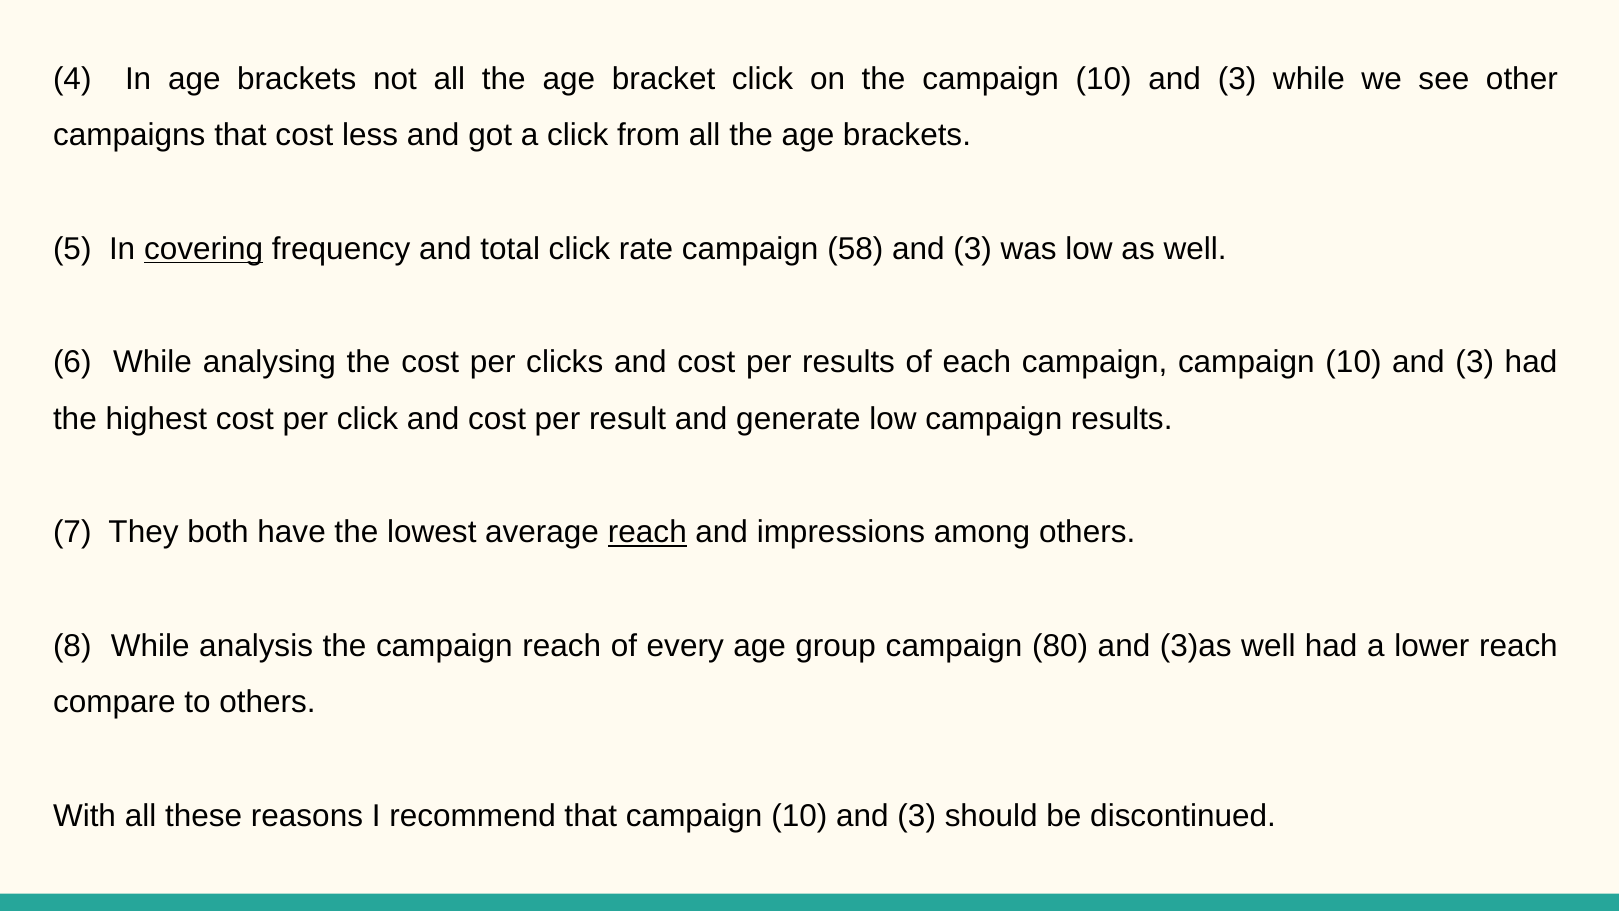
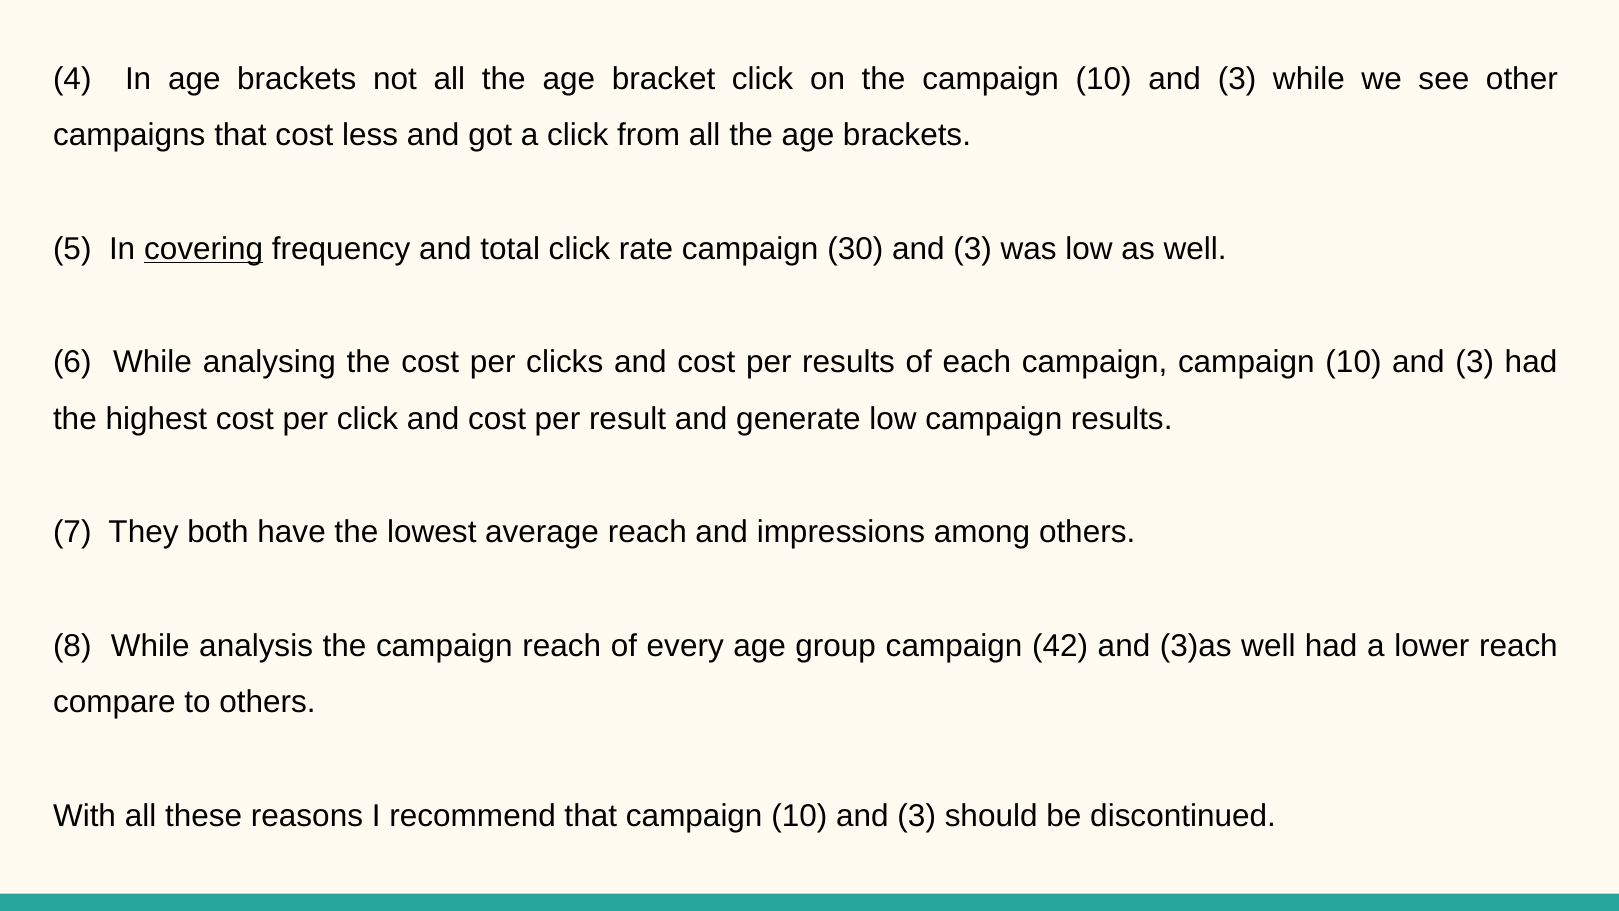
58: 58 -> 30
reach at (647, 532) underline: present -> none
80: 80 -> 42
